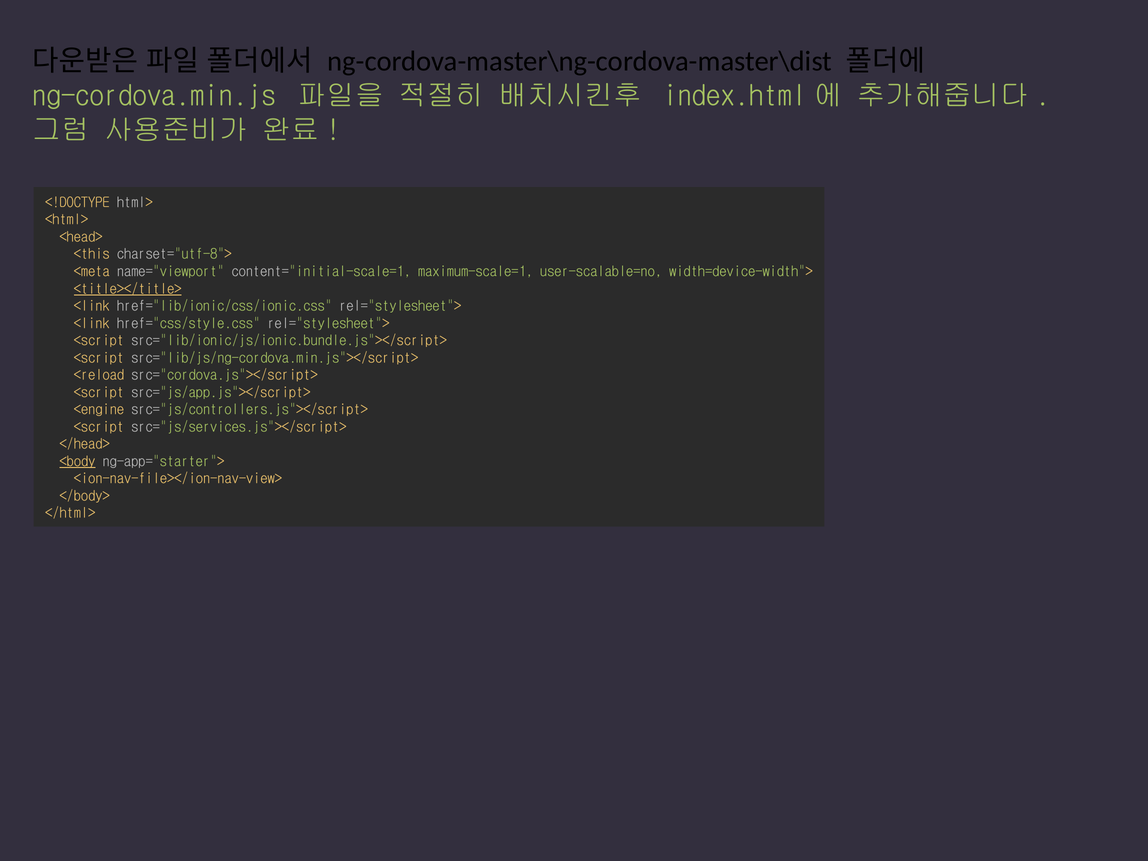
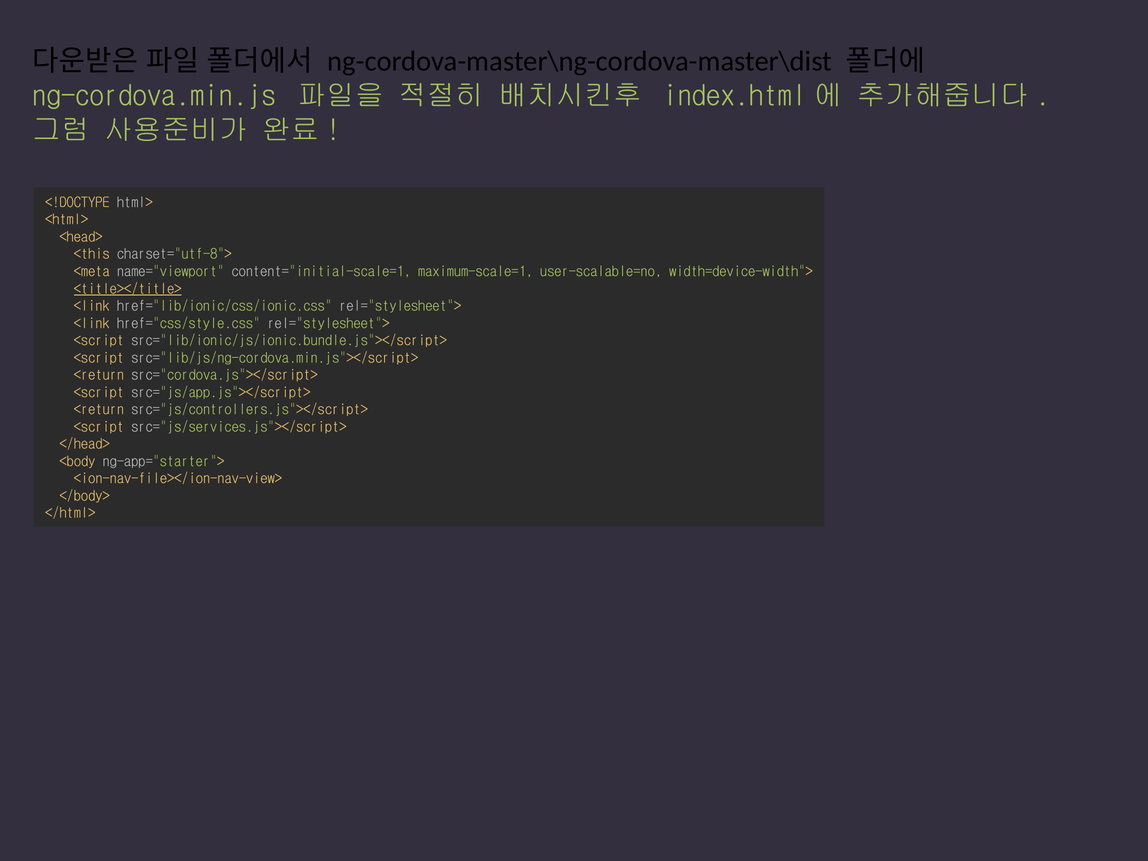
<reload at (99, 375): <reload -> <return
<engine at (99, 410): <engine -> <return
<body underline: present -> none
